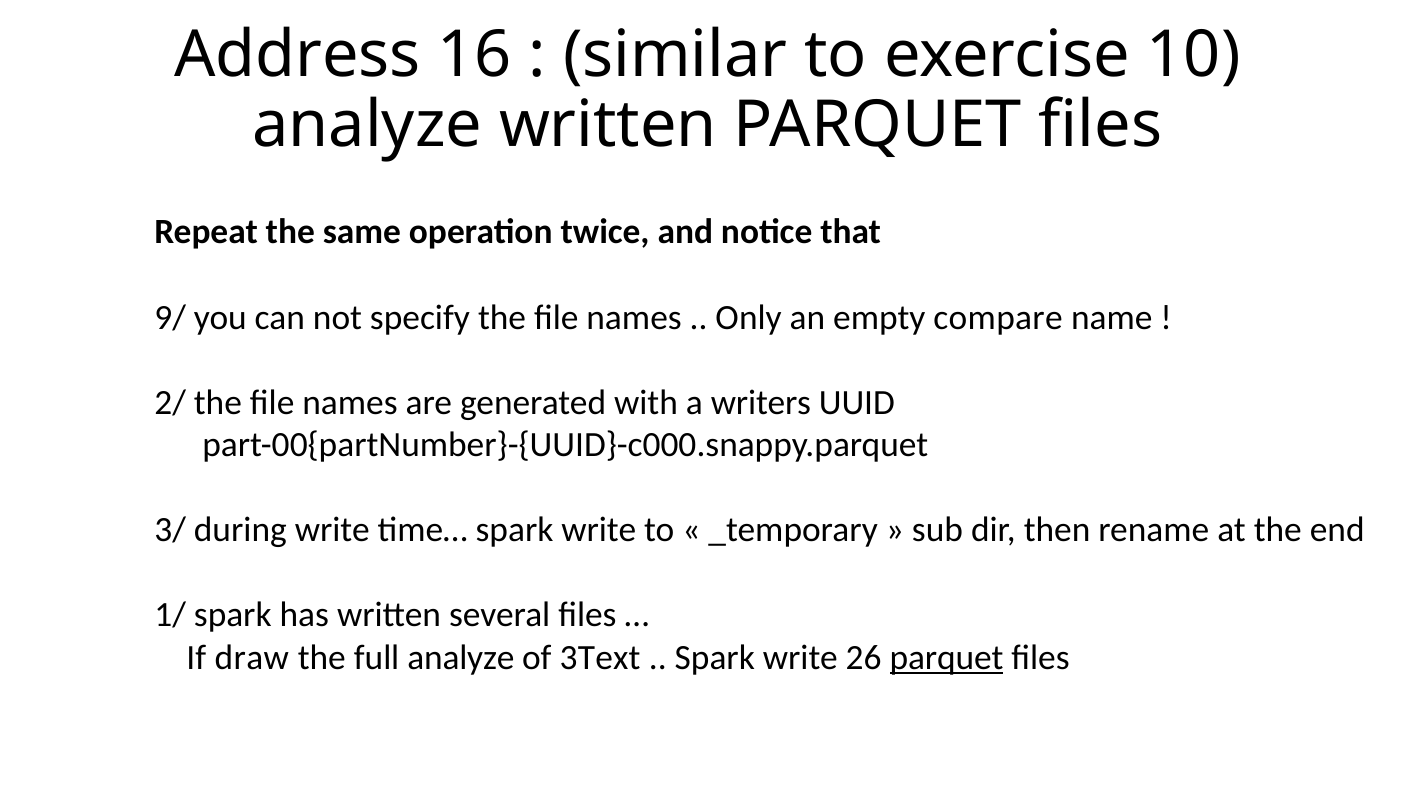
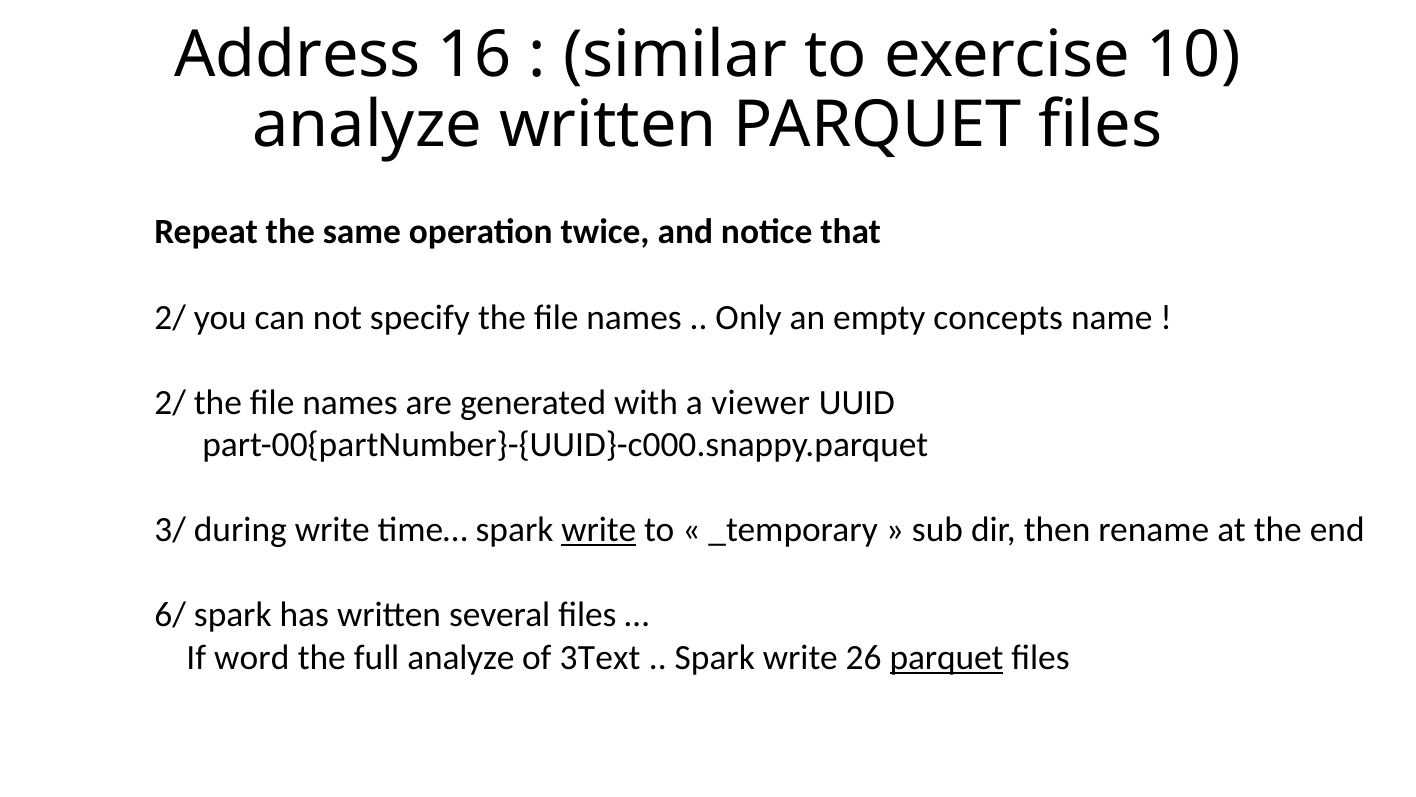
9/ at (170, 317): 9/ -> 2/
compare: compare -> concepts
writers: writers -> viewer
write at (599, 530) underline: none -> present
1/: 1/ -> 6/
draw: draw -> word
